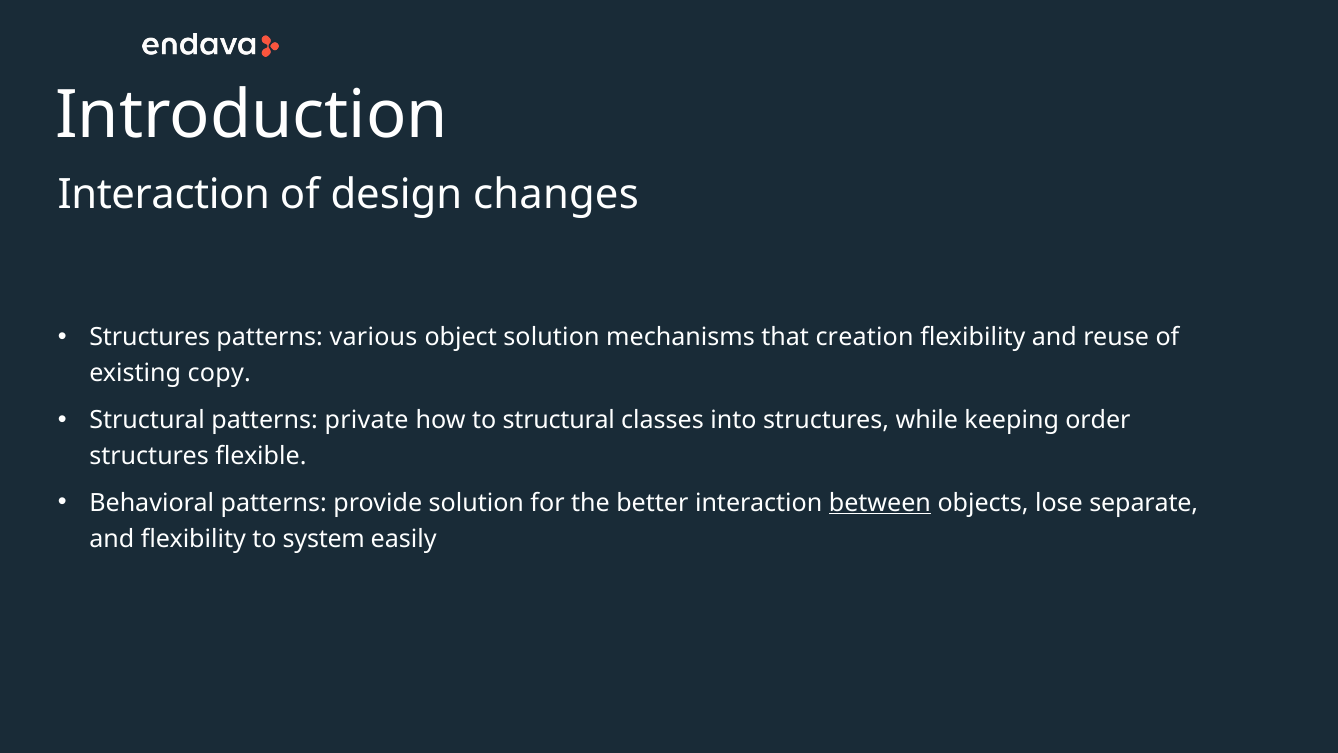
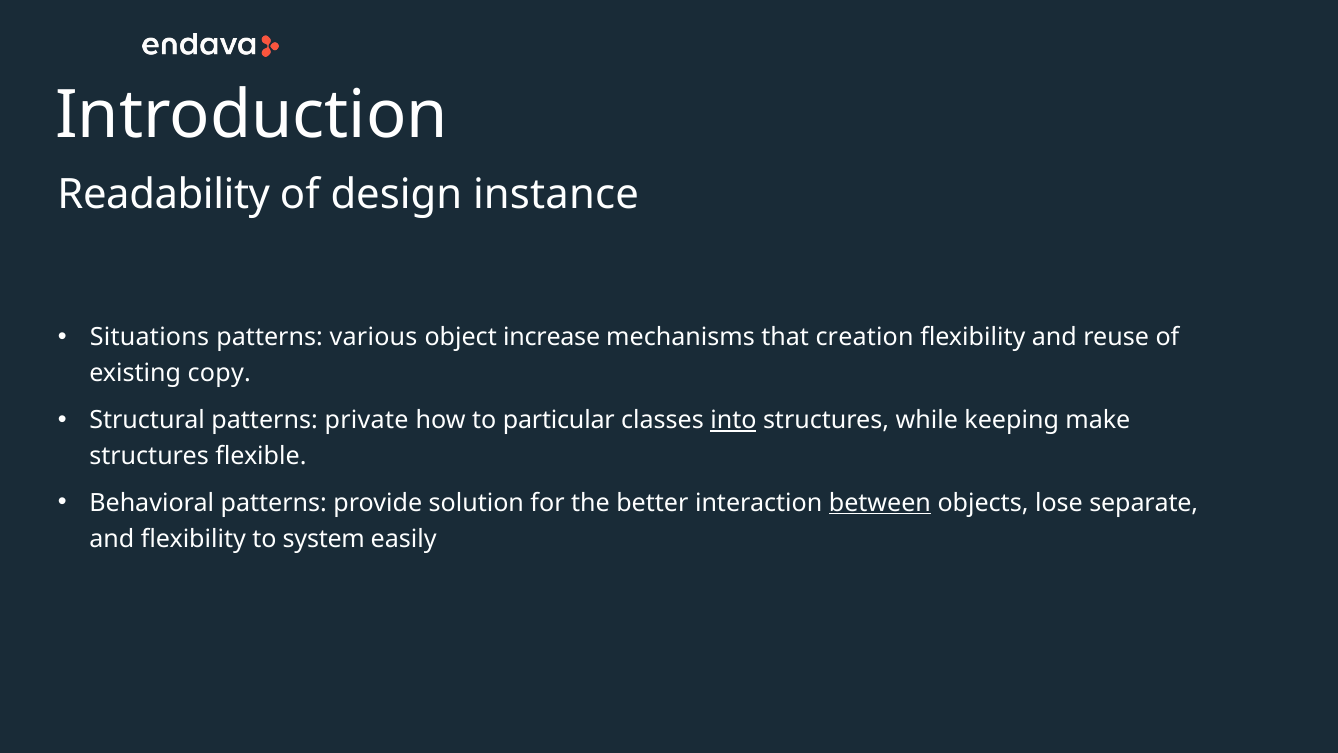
Interaction at (164, 195): Interaction -> Readability
changes: changes -> instance
Structures at (150, 337): Structures -> Situations
object solution: solution -> increase
to structural: structural -> particular
into underline: none -> present
order: order -> make
